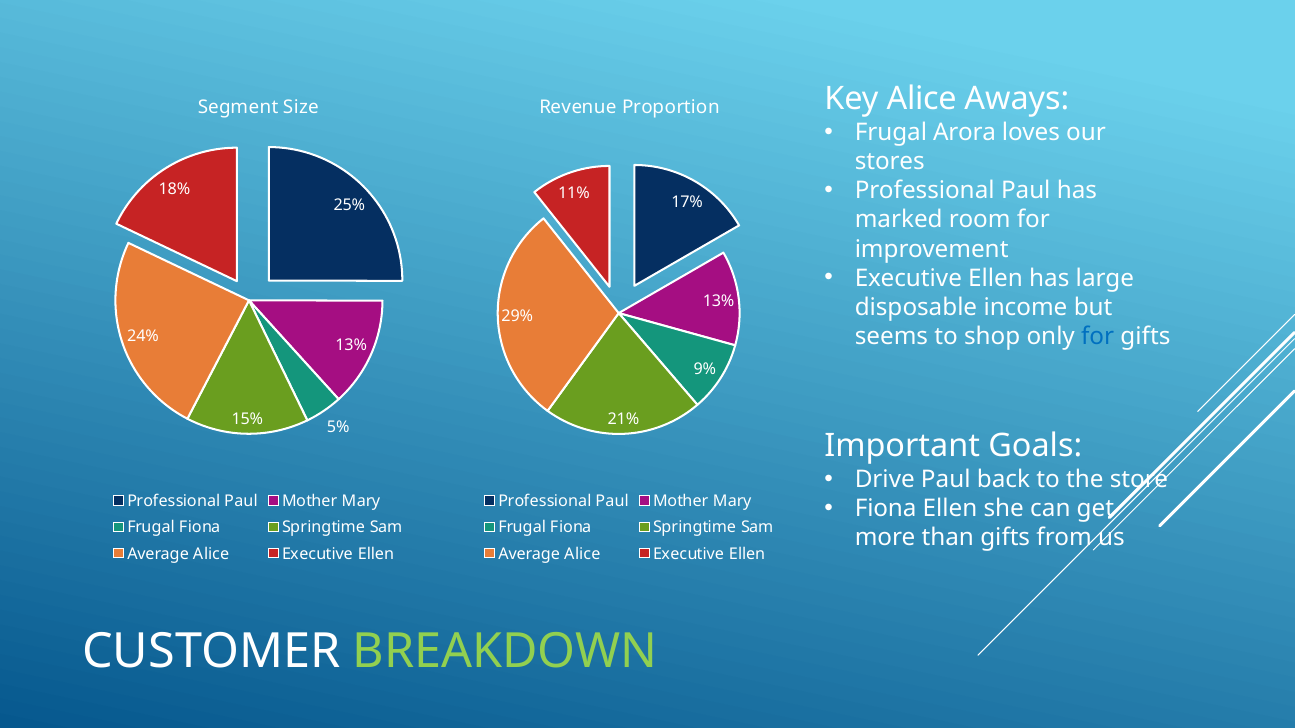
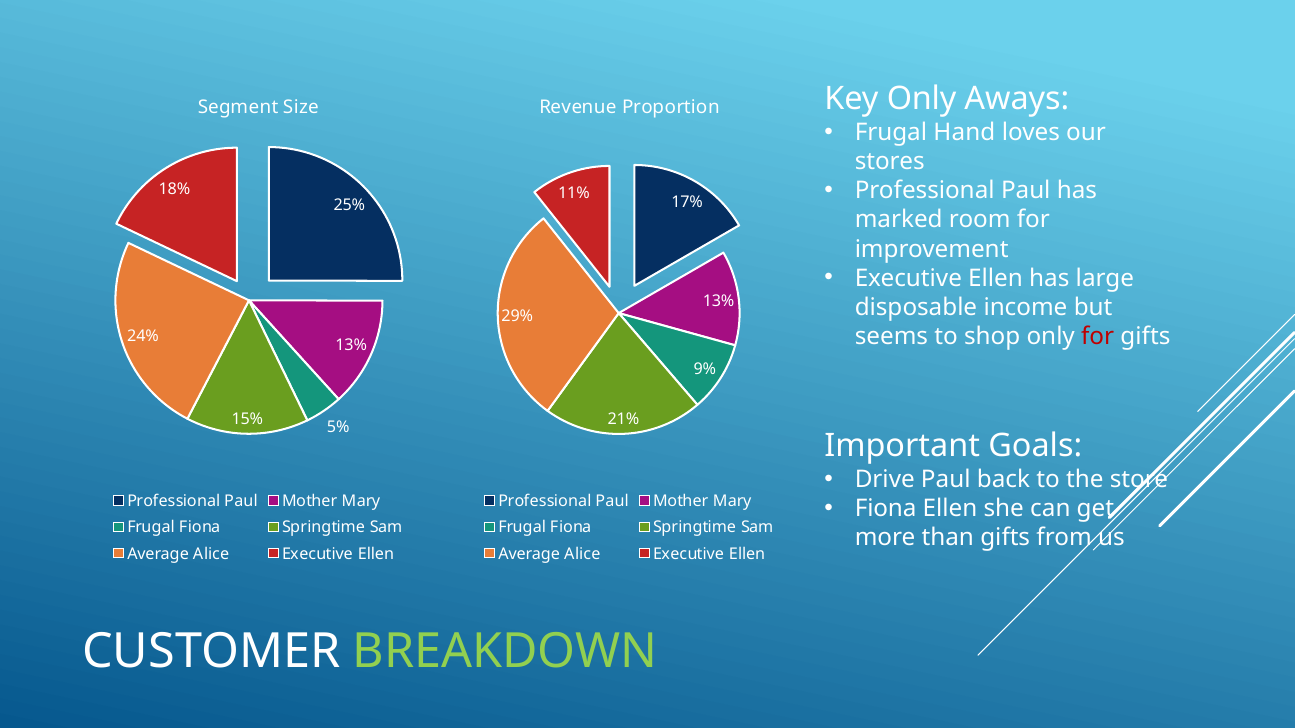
Key Alice: Alice -> Only
Arora: Arora -> Hand
for at (1098, 337) colour: blue -> red
